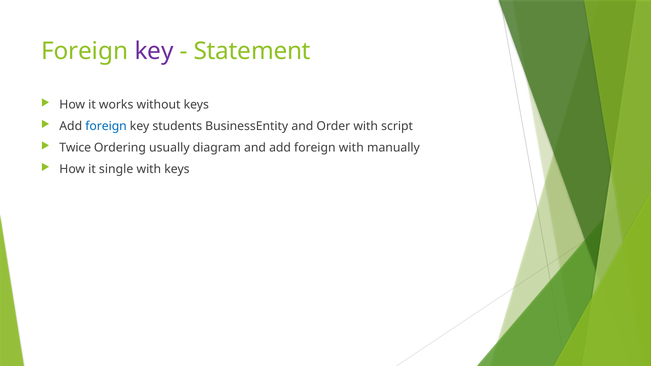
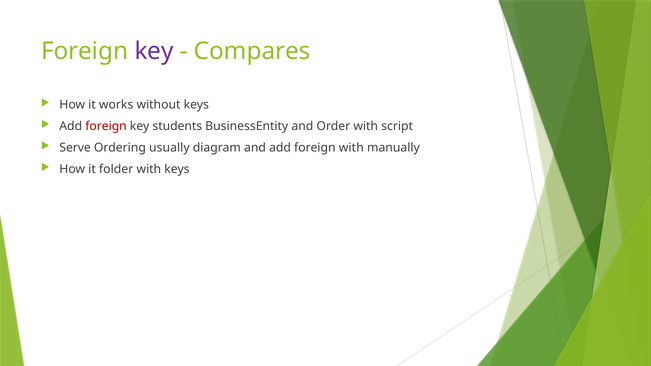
Statement: Statement -> Compares
foreign at (106, 126) colour: blue -> red
Twice: Twice -> Serve
single: single -> folder
